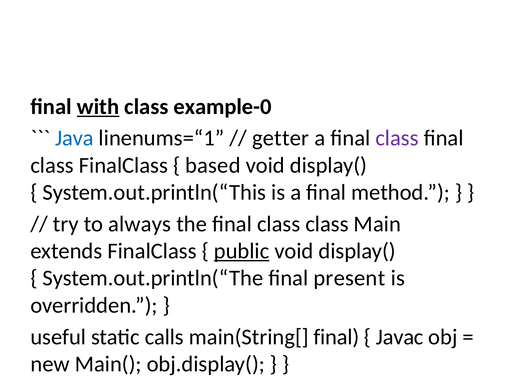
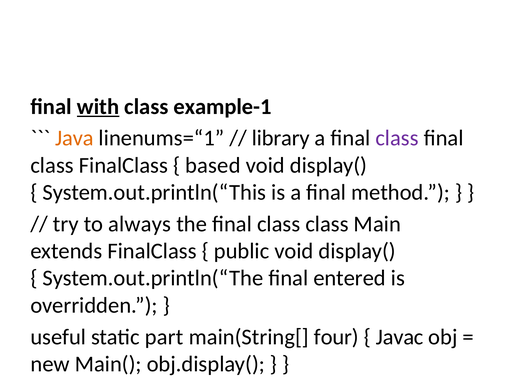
example-0: example-0 -> example-1
Java at (74, 138) colour: blue -> orange
getter: getter -> library
public at (242, 251) underline: present -> none
present: present -> entered
calls: calls -> part
main(String[ final: final -> four
